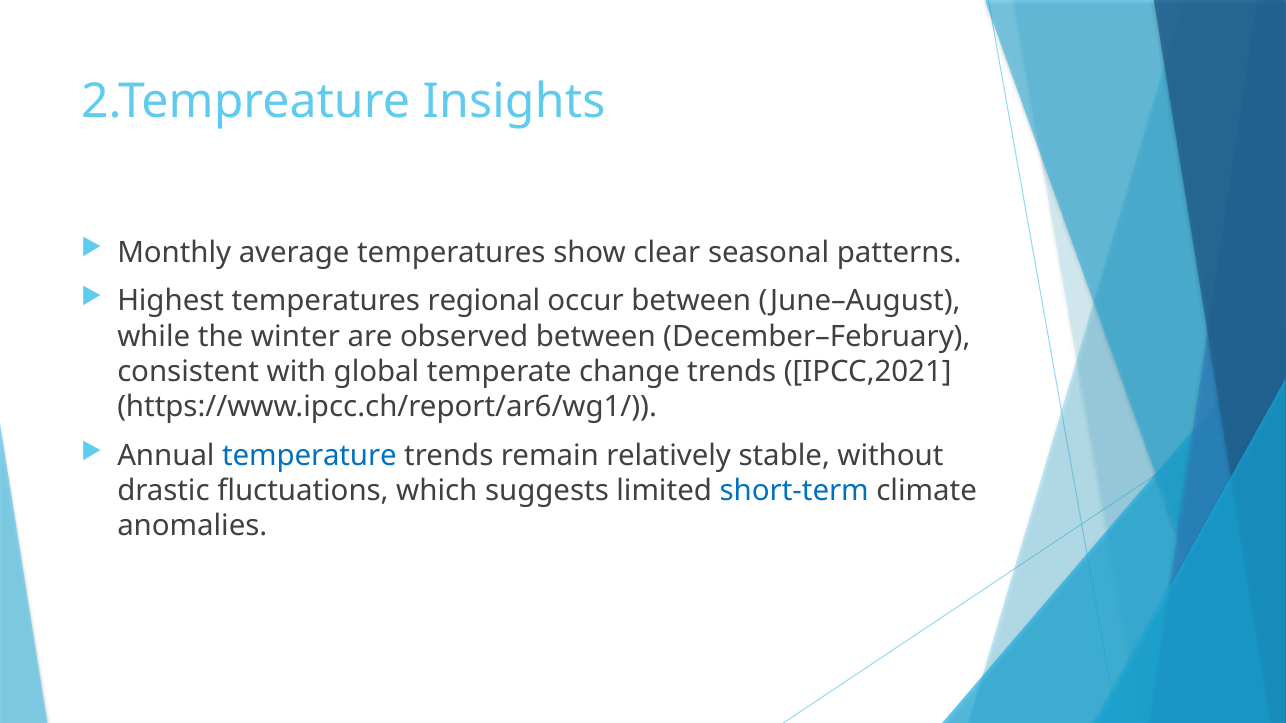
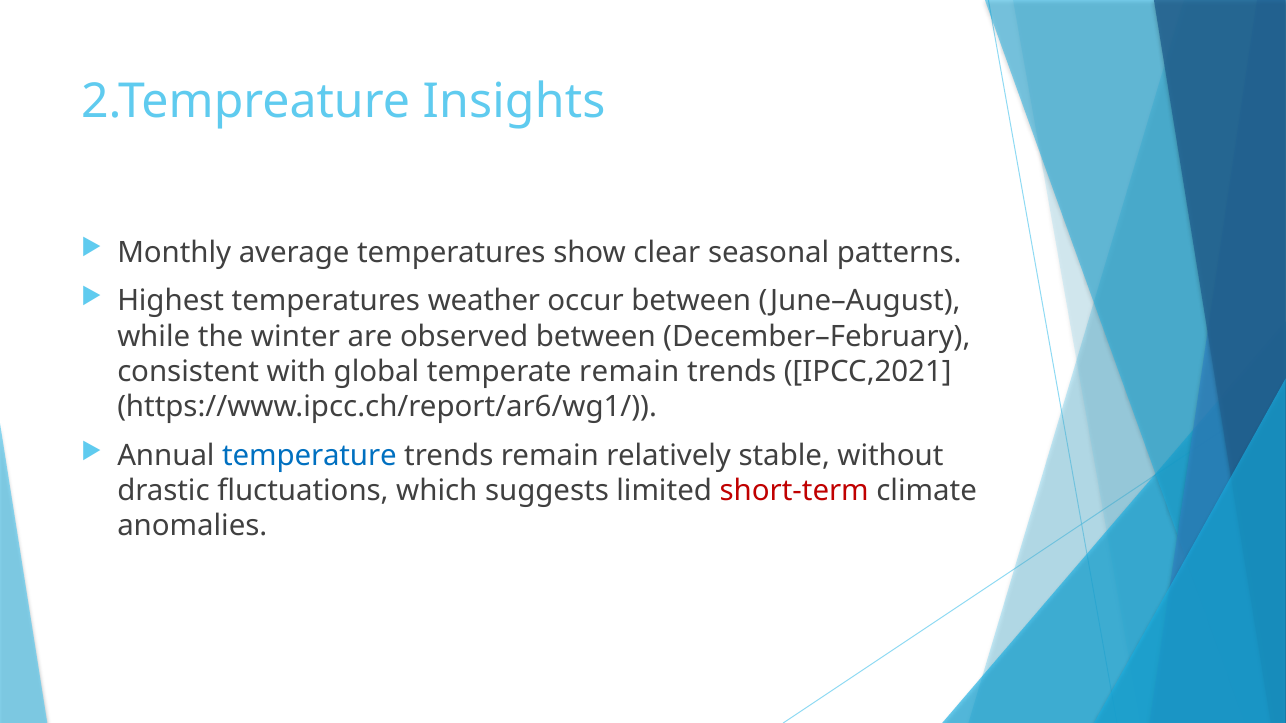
regional: regional -> weather
temperate change: change -> remain
short-term colour: blue -> red
